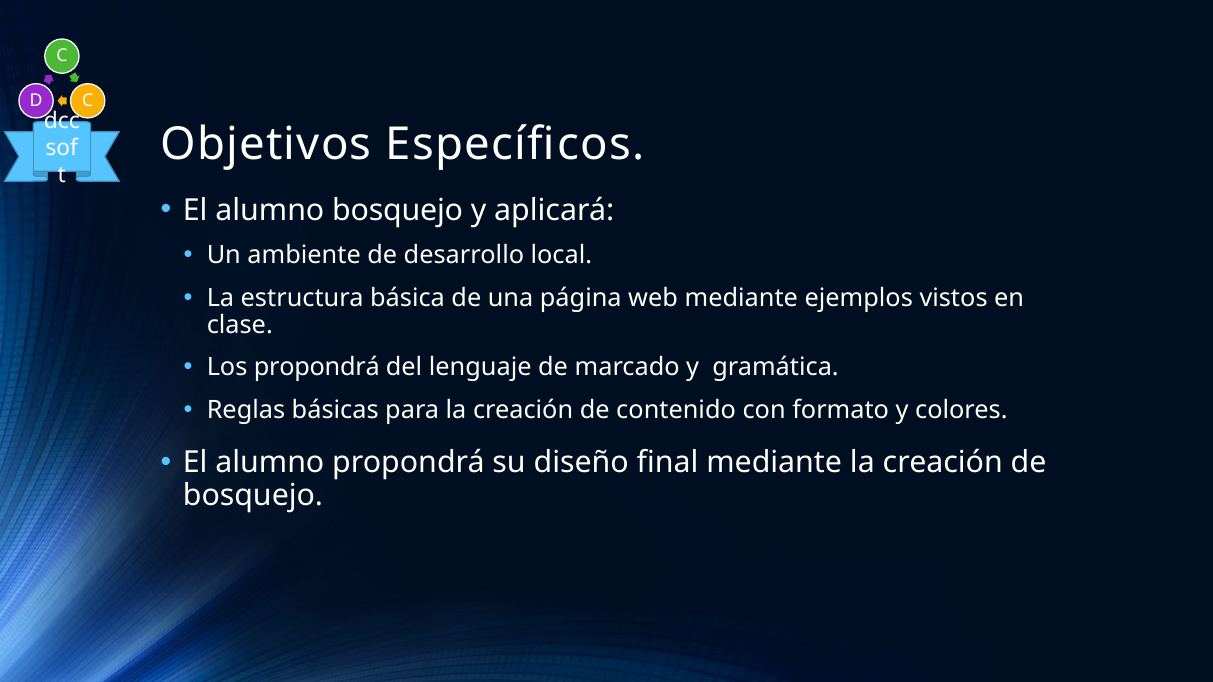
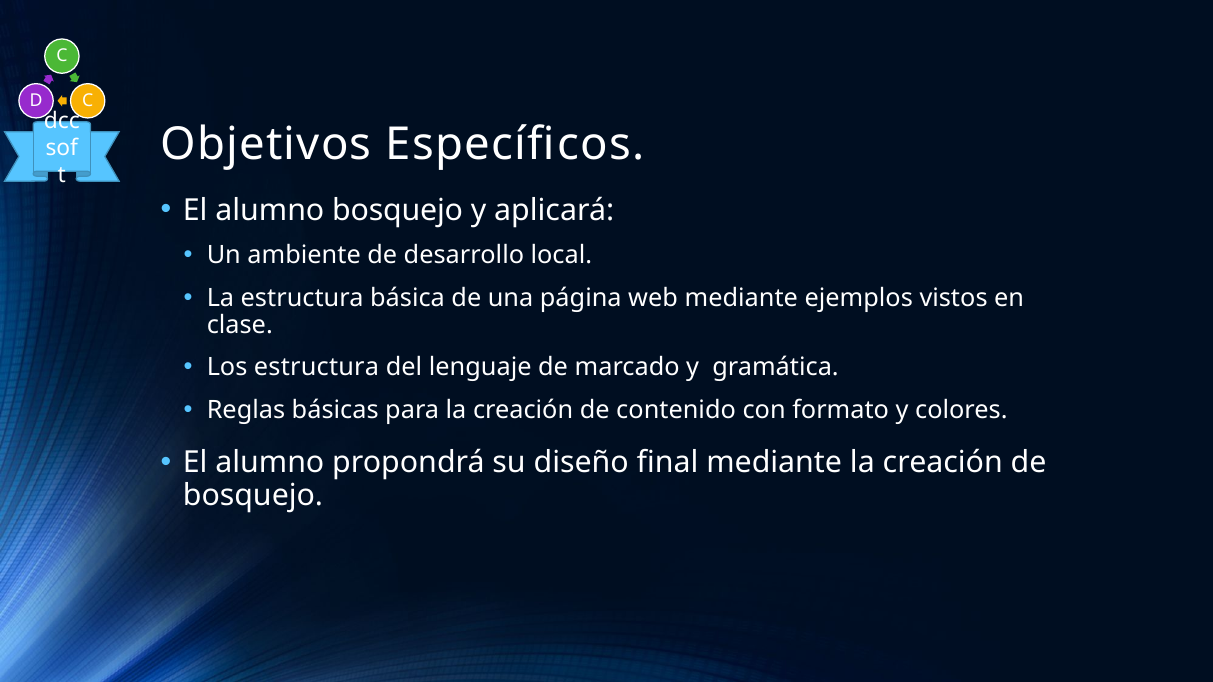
Los propondrá: propondrá -> estructura
